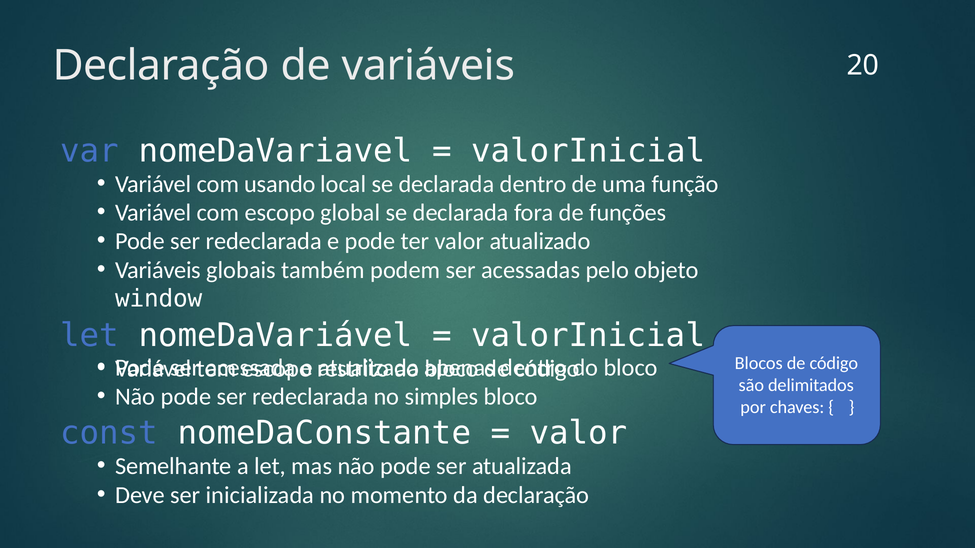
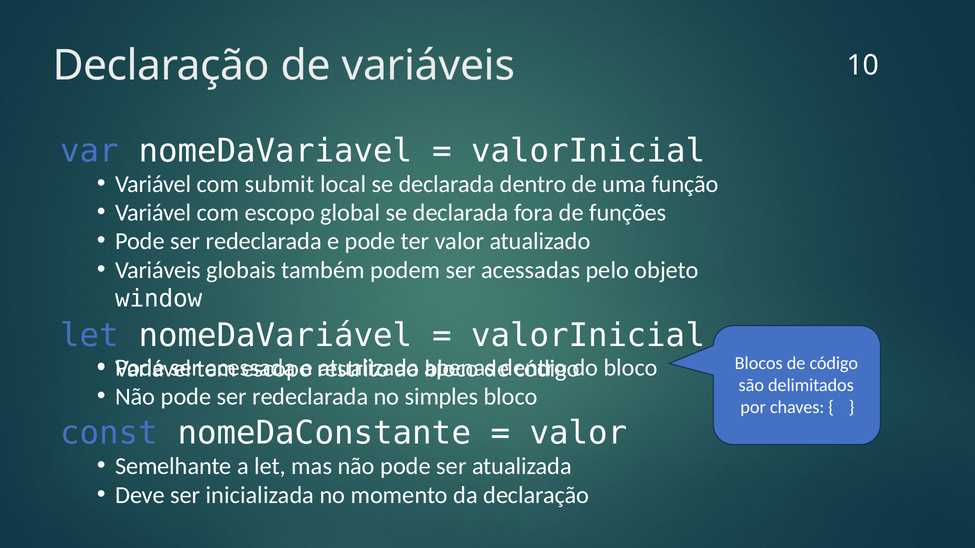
20: 20 -> 10
usando: usando -> submit
